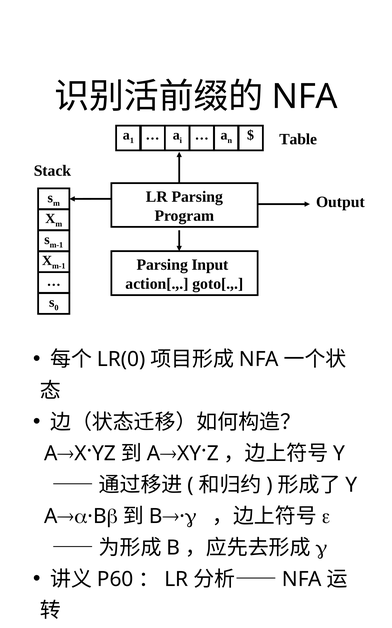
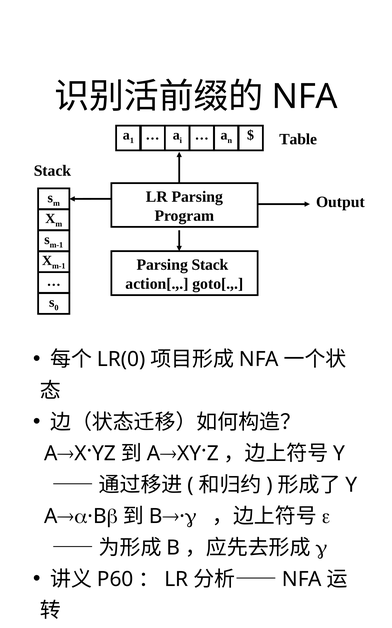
Parsing Input: Input -> Stack
